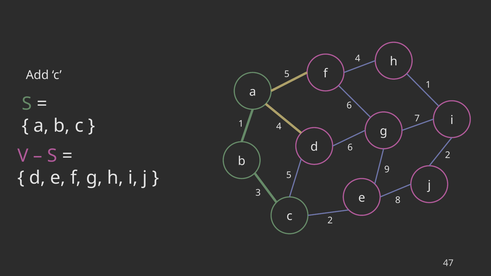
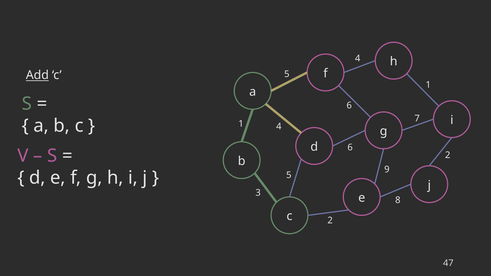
Add underline: none -> present
